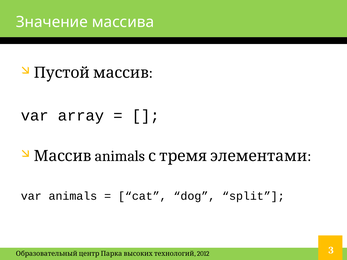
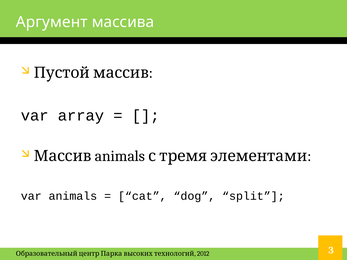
Значение: Значение -> Аргумент
